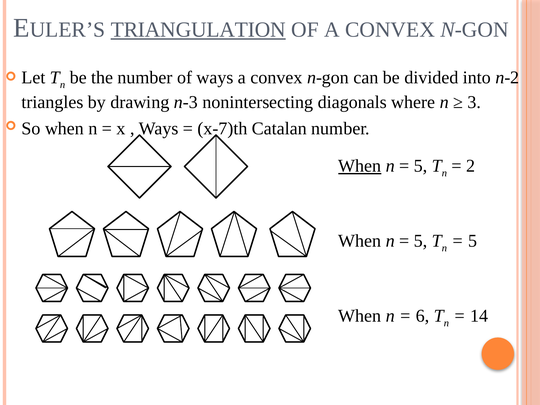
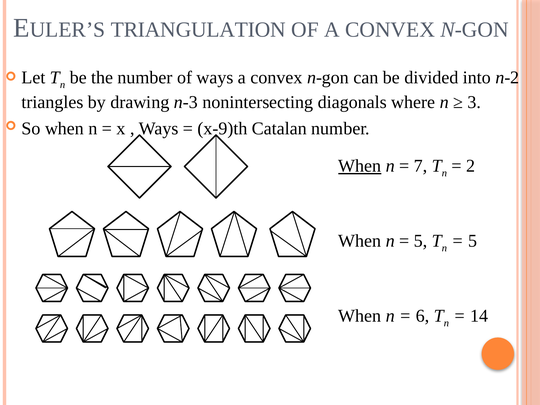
TRIANGULATION underline: present -> none
x-7)th: x-7)th -> x-9)th
5 at (421, 166): 5 -> 7
